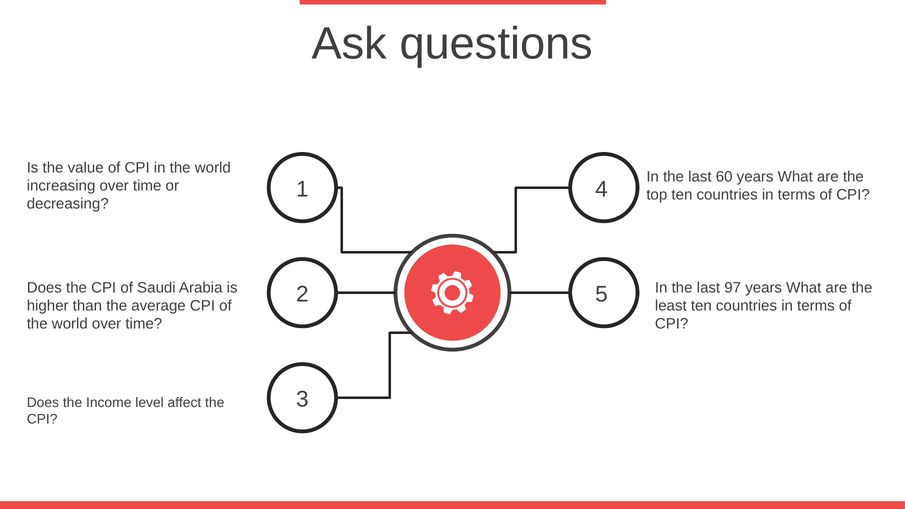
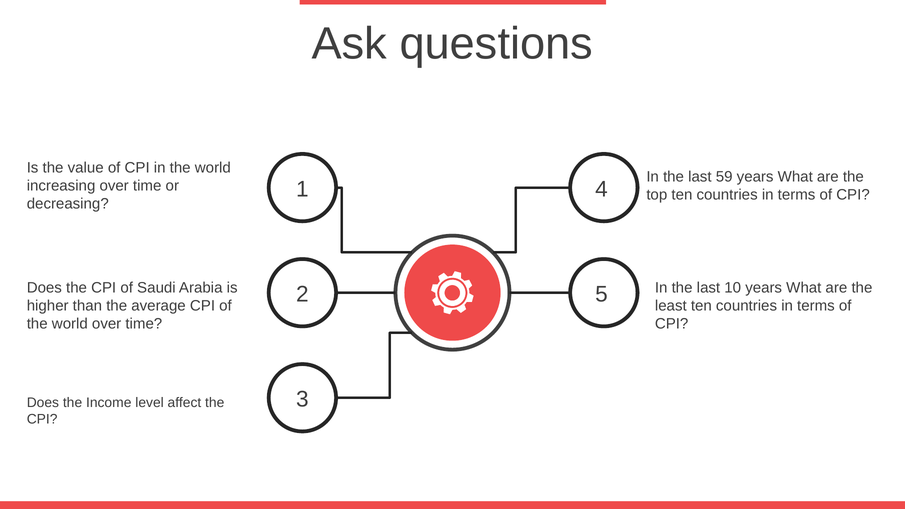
60: 60 -> 59
97: 97 -> 10
